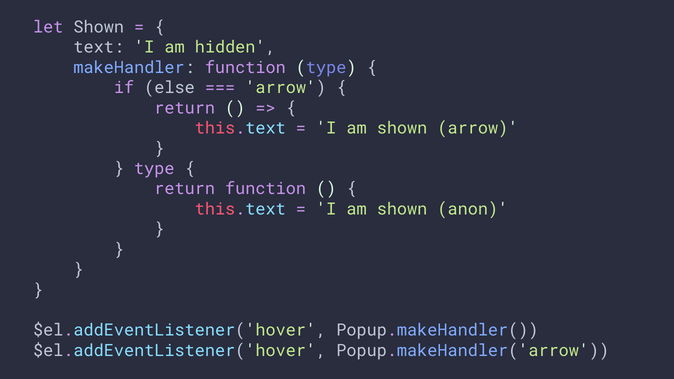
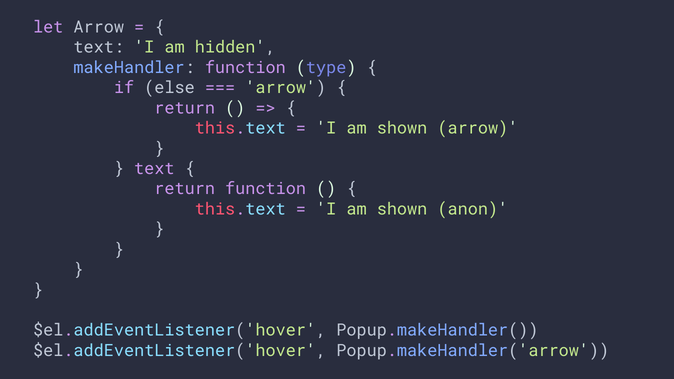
let Shown: Shown -> Arrow
type at (154, 169): type -> text
